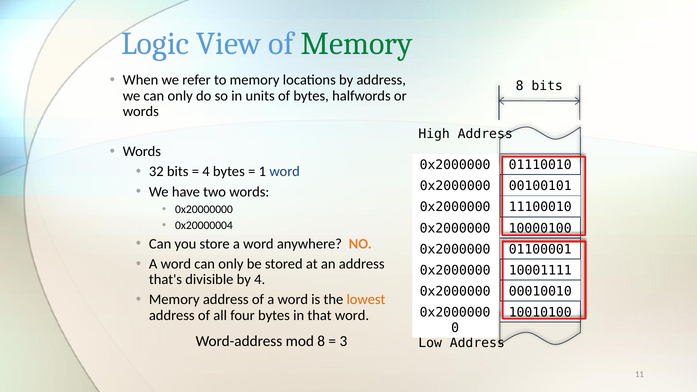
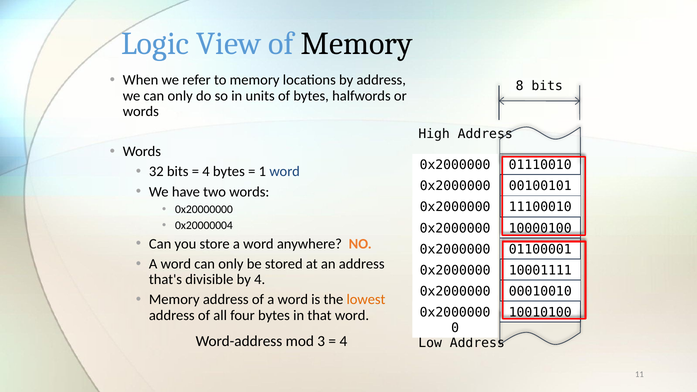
Memory at (357, 44) colour: green -> black
mod 8: 8 -> 3
3 at (343, 341): 3 -> 4
